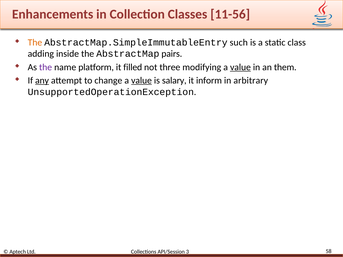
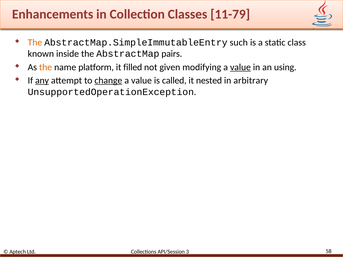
11-56: 11-56 -> 11-79
adding: adding -> known
the at (46, 67) colour: purple -> orange
three: three -> given
them: them -> using
change underline: none -> present
value at (141, 81) underline: present -> none
salary: salary -> called
inform: inform -> nested
